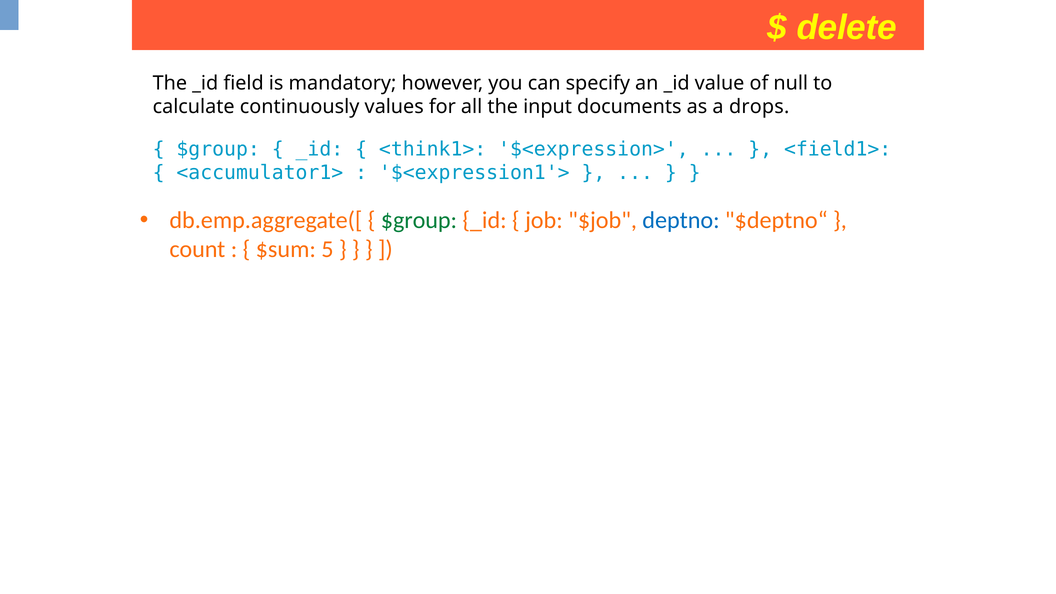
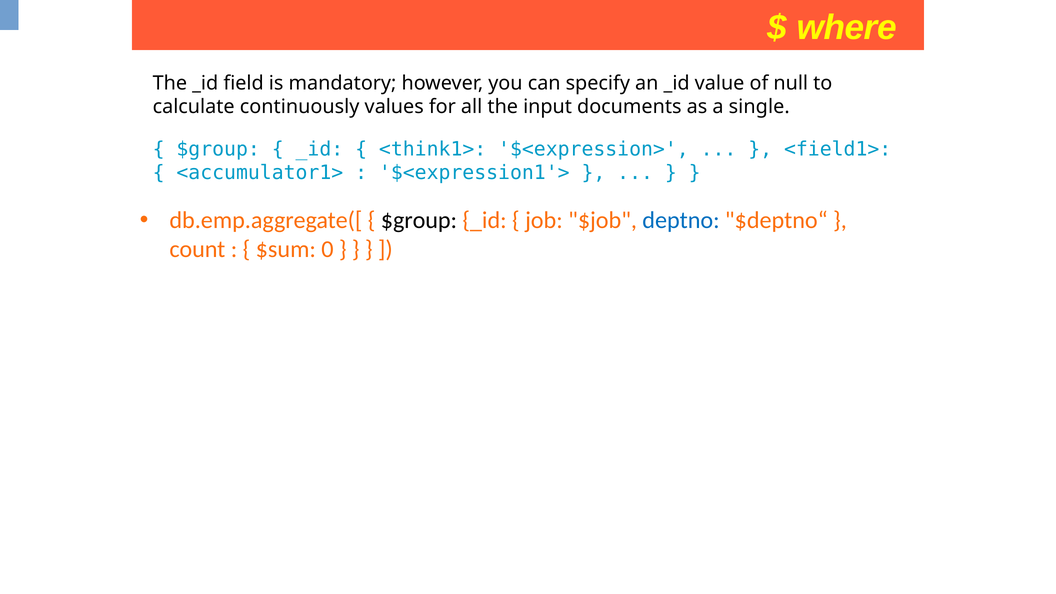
delete: delete -> where
drops: drops -> single
$group at (419, 220) colour: green -> black
5: 5 -> 0
